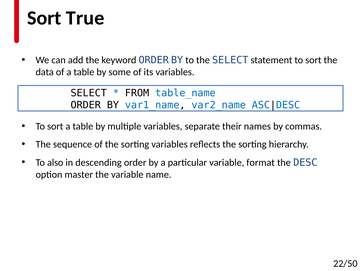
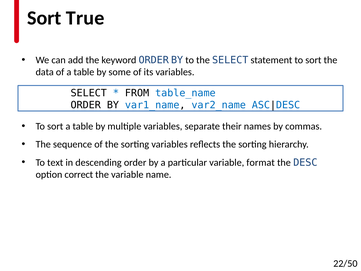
also: also -> text
master: master -> correct
